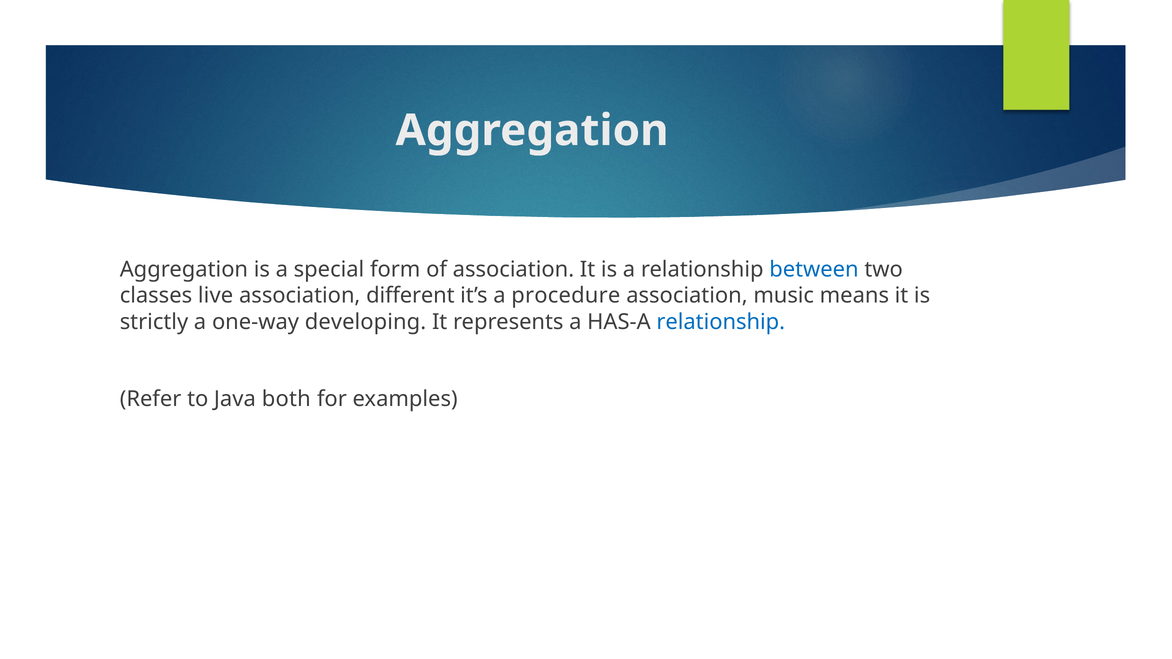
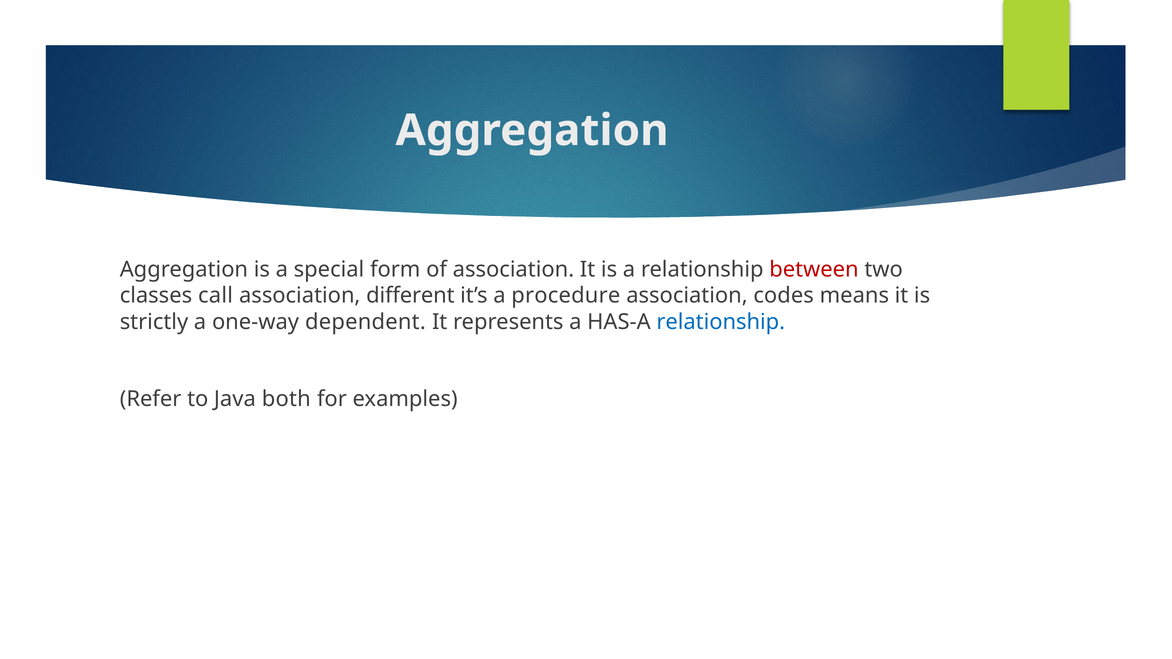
between colour: blue -> red
live: live -> call
music: music -> codes
developing: developing -> dependent
